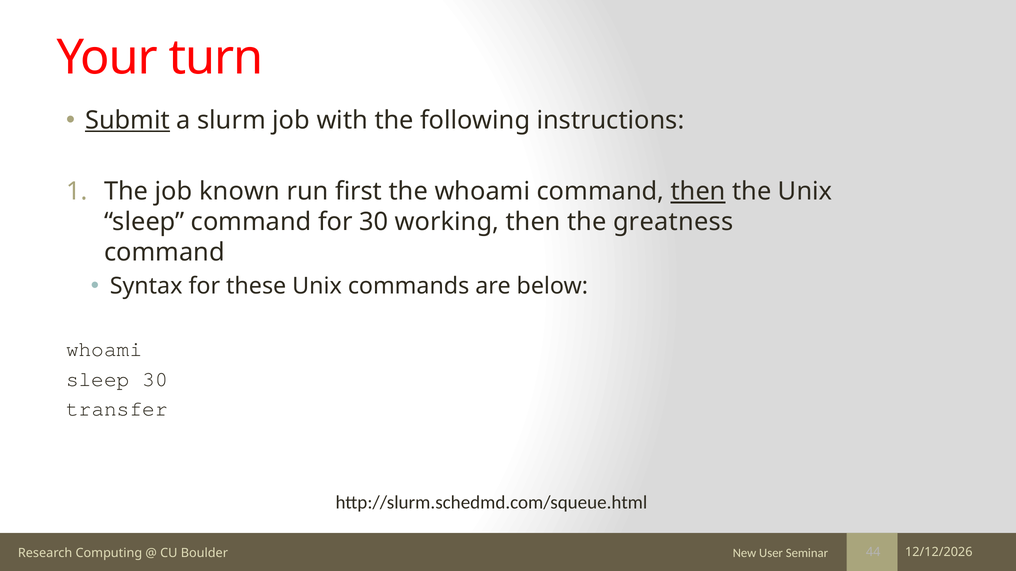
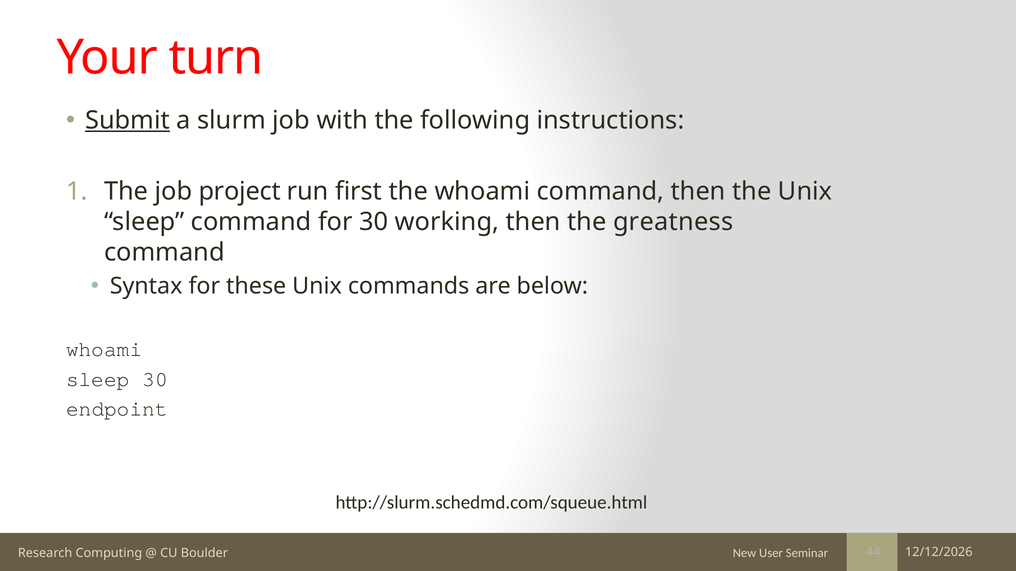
known: known -> project
then at (698, 192) underline: present -> none
transfer: transfer -> endpoint
